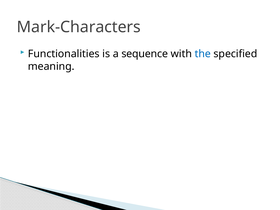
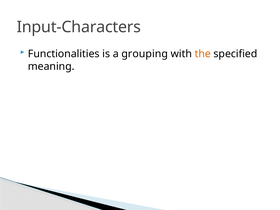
Mark-Characters: Mark-Characters -> Input-Characters
sequence: sequence -> grouping
the colour: blue -> orange
